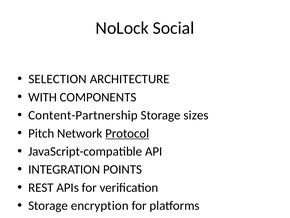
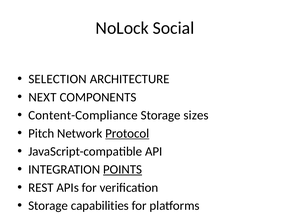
WITH: WITH -> NEXT
Content-Partnership: Content-Partnership -> Content-Compliance
POINTS underline: none -> present
encryption: encryption -> capabilities
